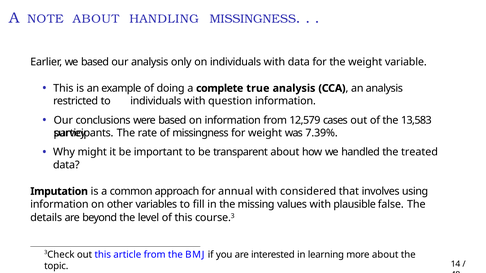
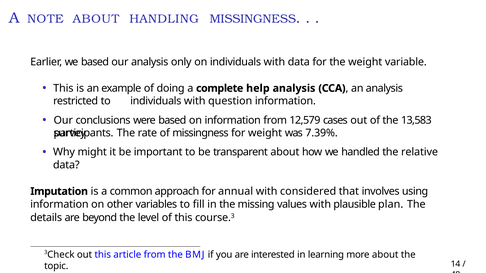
true: true -> help
treated: treated -> relative
false: false -> plan
